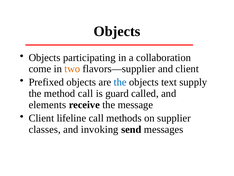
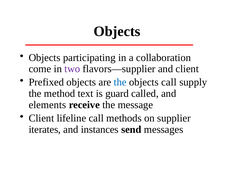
two colour: orange -> purple
objects text: text -> call
method call: call -> text
classes: classes -> iterates
invoking: invoking -> instances
